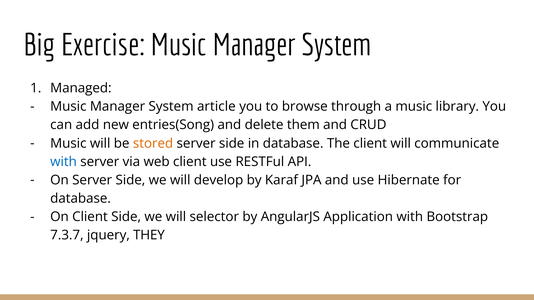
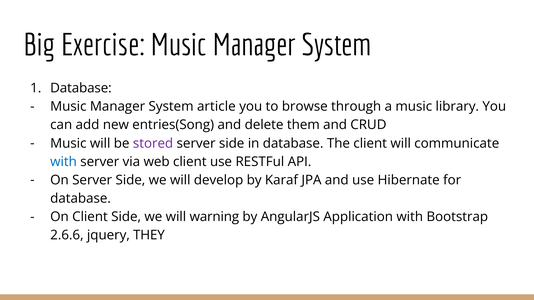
Managed at (81, 88): Managed -> Database
stored colour: orange -> purple
selector: selector -> warning
7.3.7: 7.3.7 -> 2.6.6
